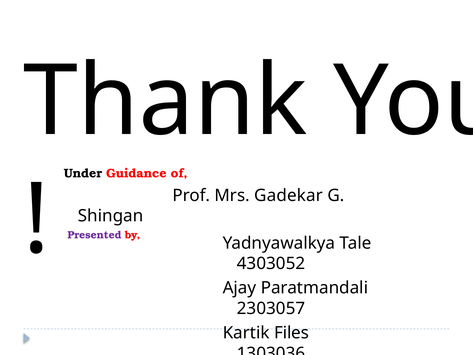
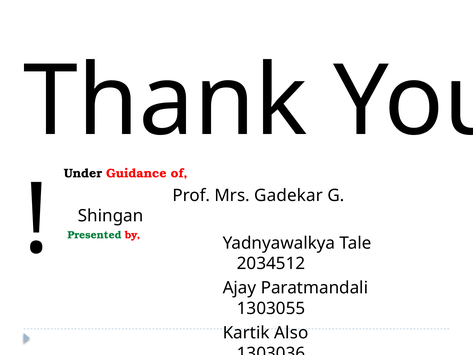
Presented colour: purple -> green
4303052: 4303052 -> 2034512
2303057: 2303057 -> 1303055
Files: Files -> Also
